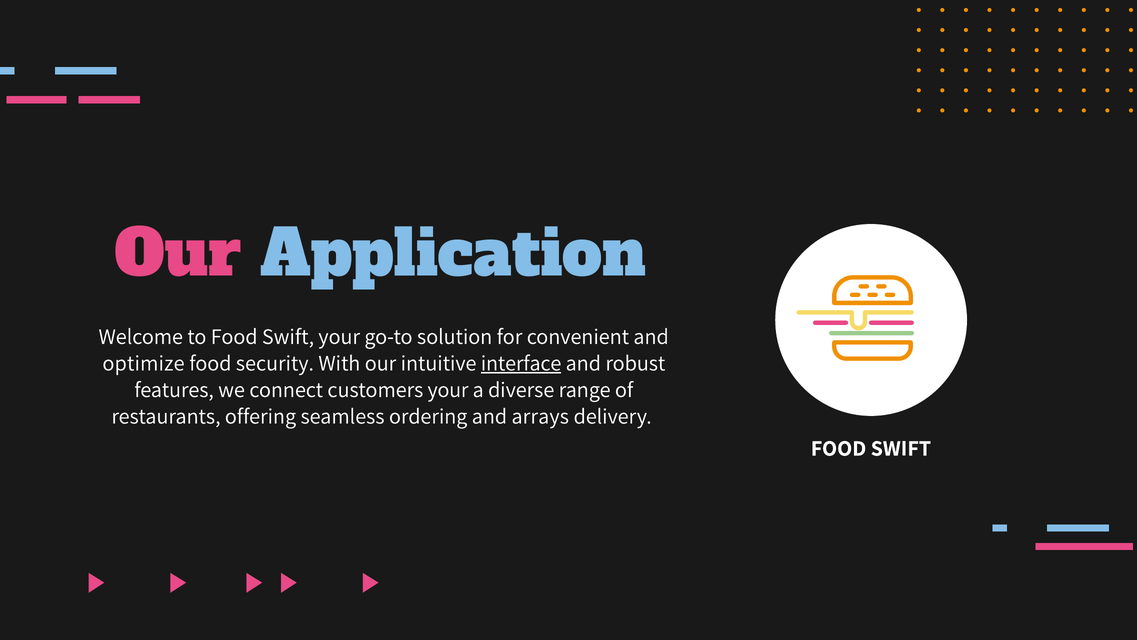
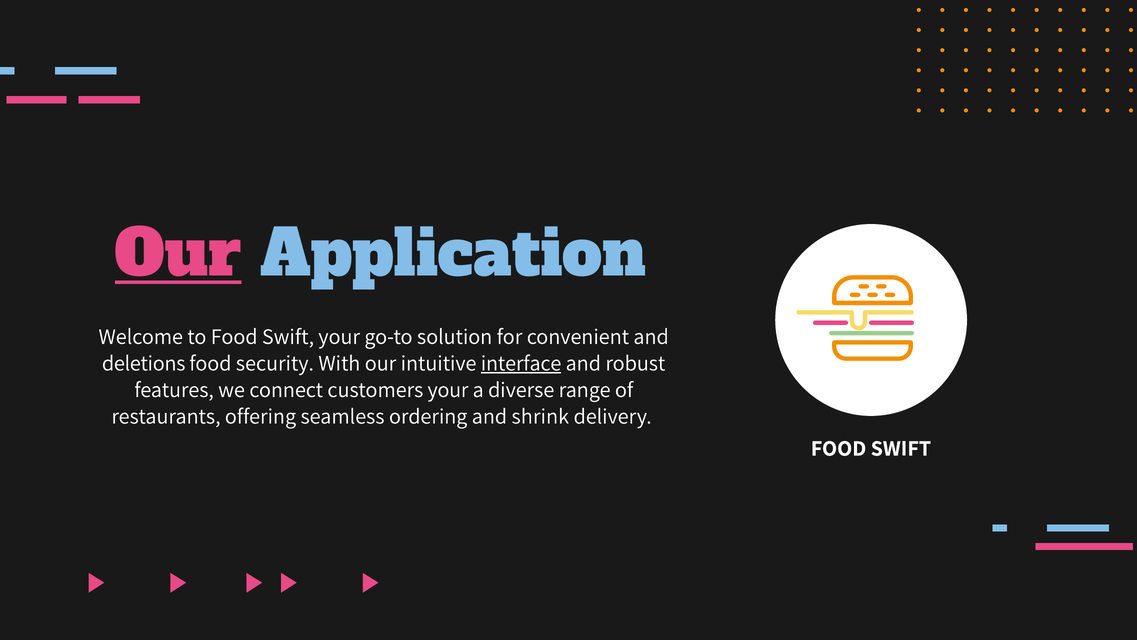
Our at (178, 255) underline: none -> present
optimize: optimize -> deletions
arrays: arrays -> shrink
